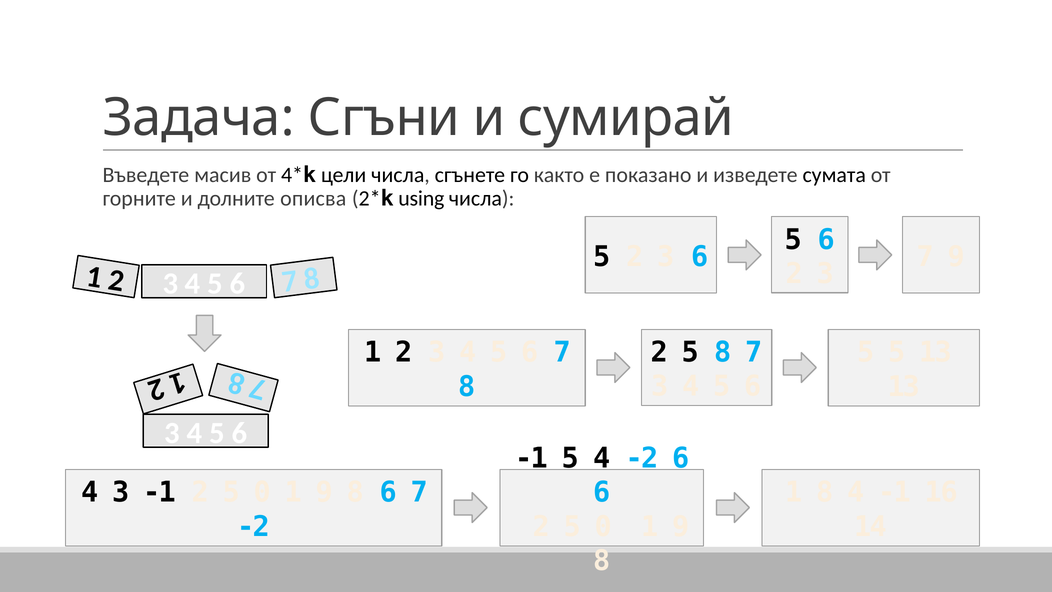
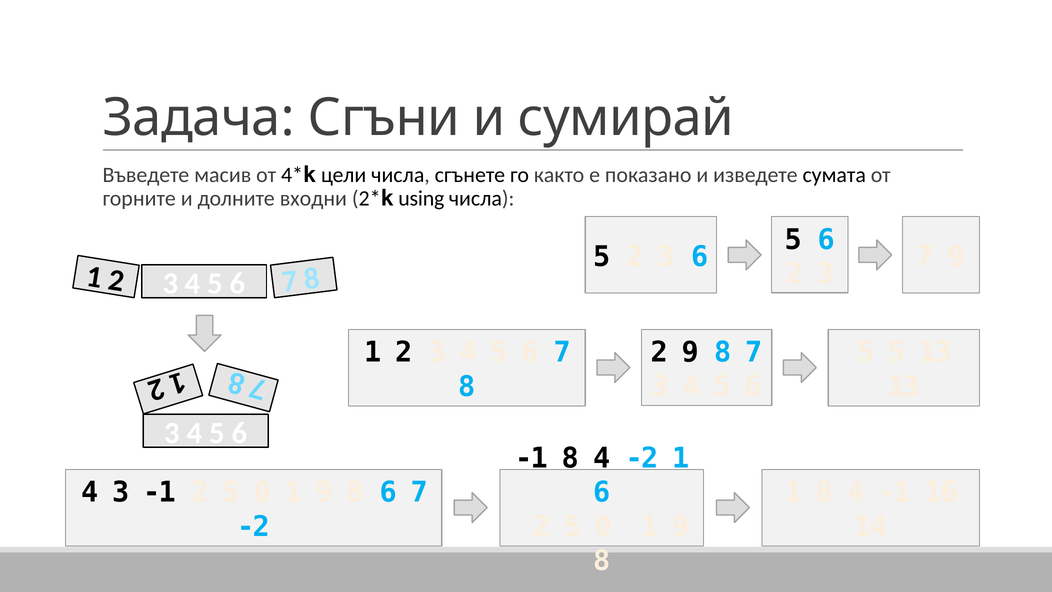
описва: описва -> входни
5 at (690, 352): 5 -> 9
-1 5: 5 -> 8
-2 6: 6 -> 1
